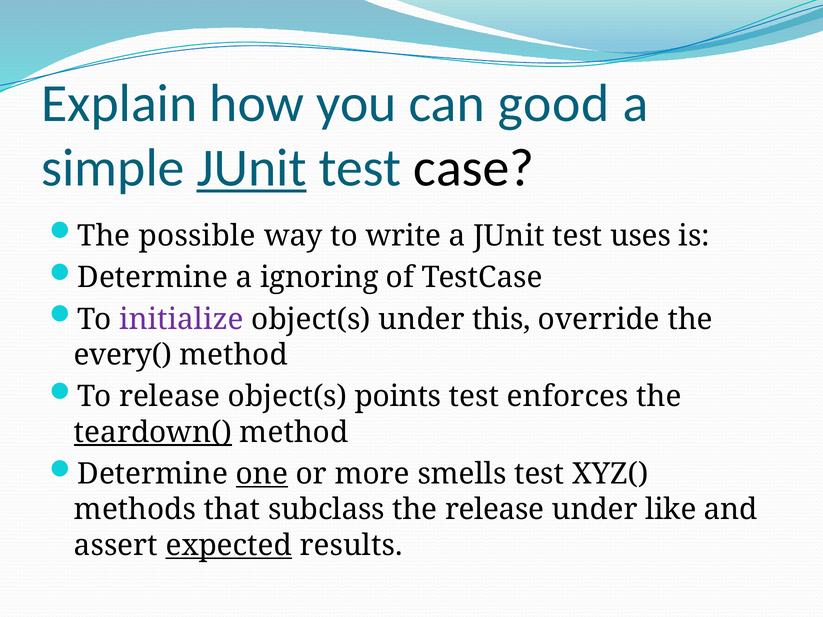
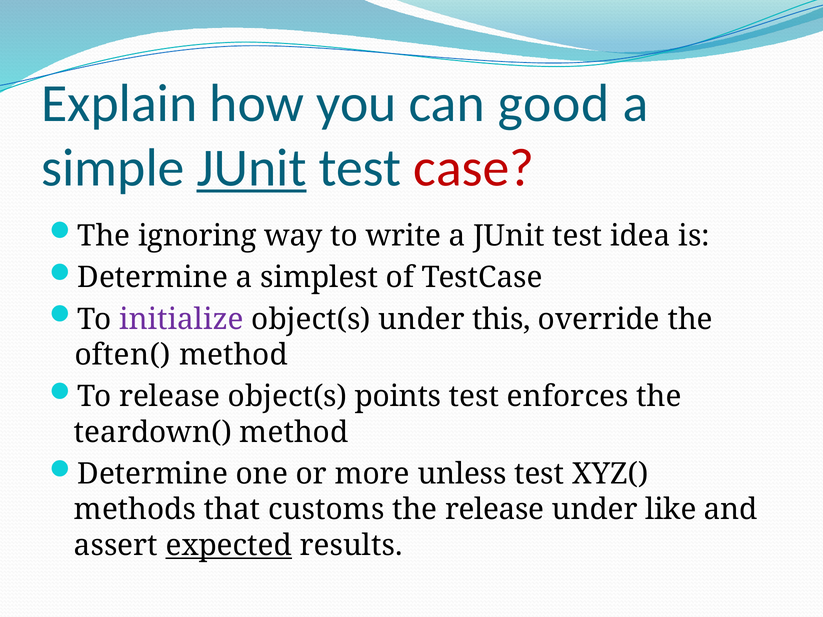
case colour: black -> red
possible: possible -> ignoring
uses: uses -> idea
ignoring: ignoring -> simplest
every(: every( -> often(
teardown( underline: present -> none
one underline: present -> none
smells: smells -> unless
subclass: subclass -> customs
